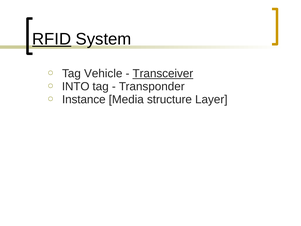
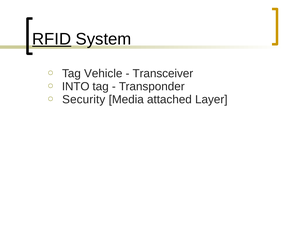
Transceiver underline: present -> none
Instance: Instance -> Security
structure: structure -> attached
